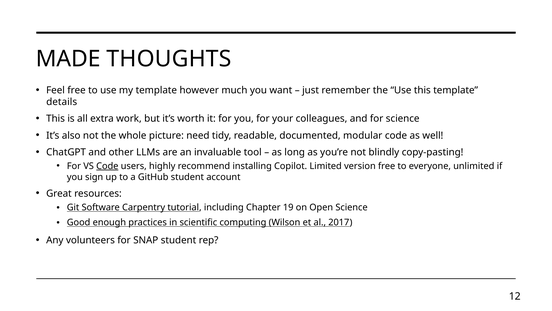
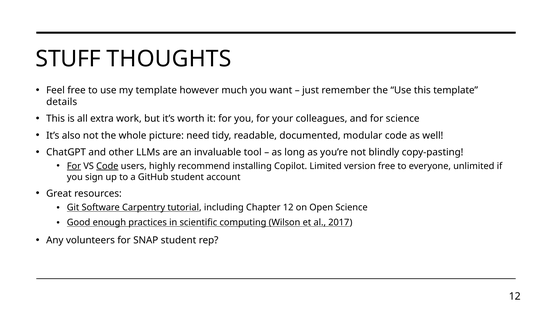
MADE: MADE -> STUFF
For at (74, 166) underline: none -> present
Chapter 19: 19 -> 12
